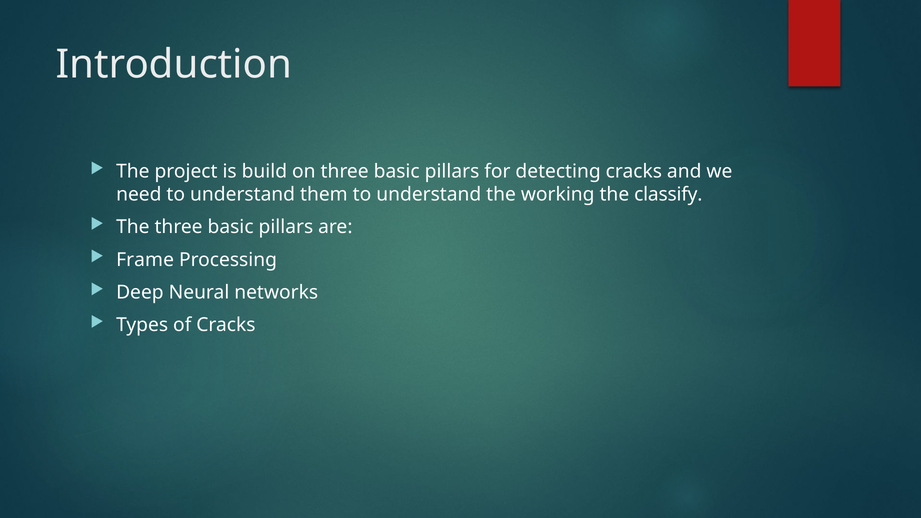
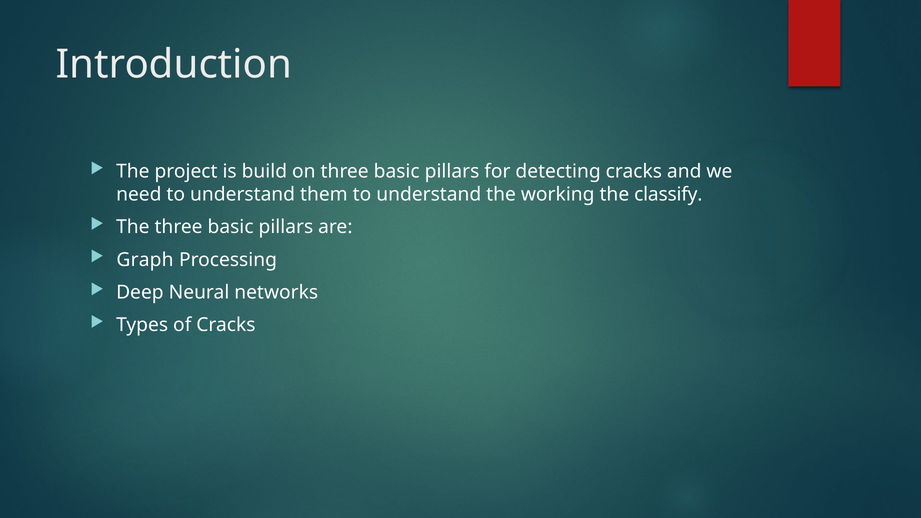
Frame: Frame -> Graph
